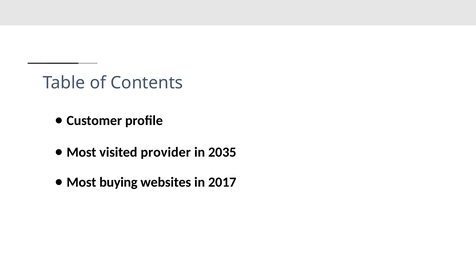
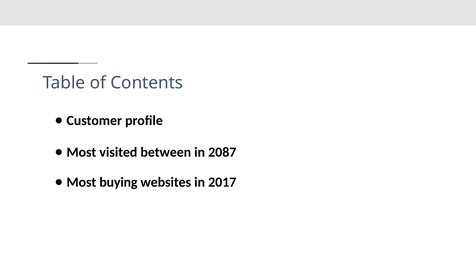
provider: provider -> between
2035: 2035 -> 2087
